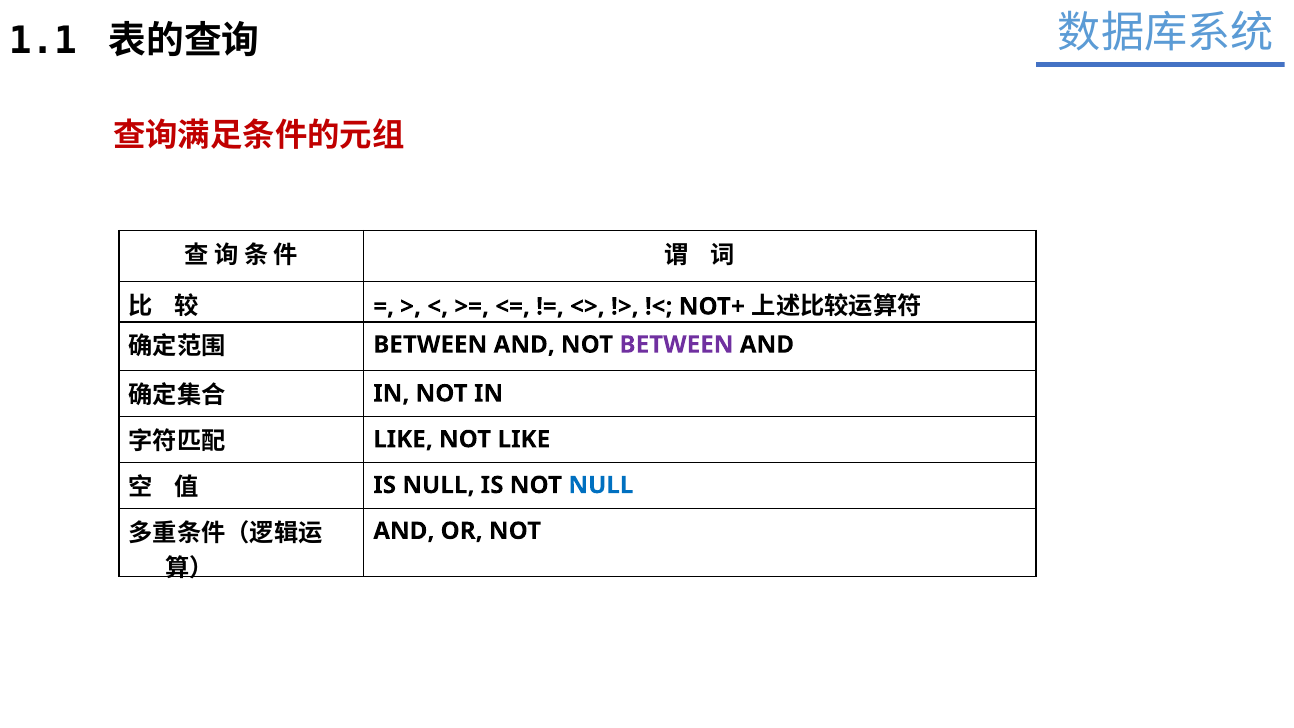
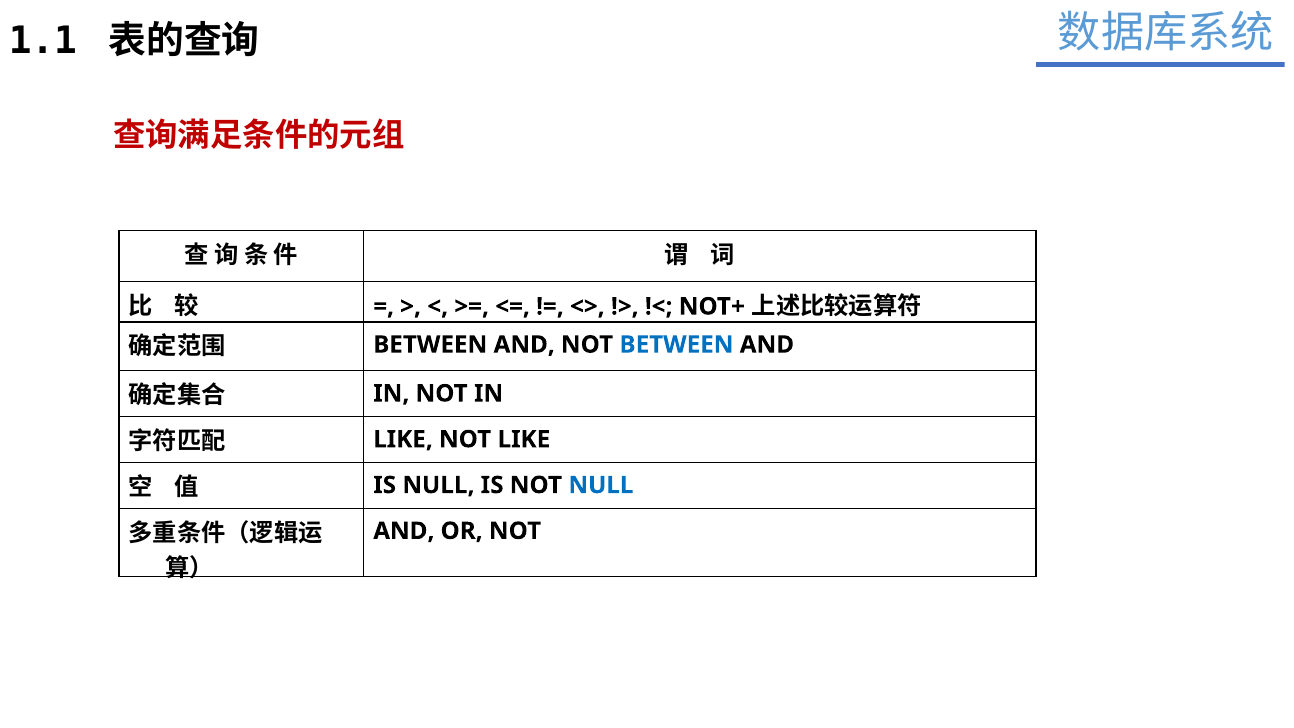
BETWEEN at (676, 345) colour: purple -> blue
